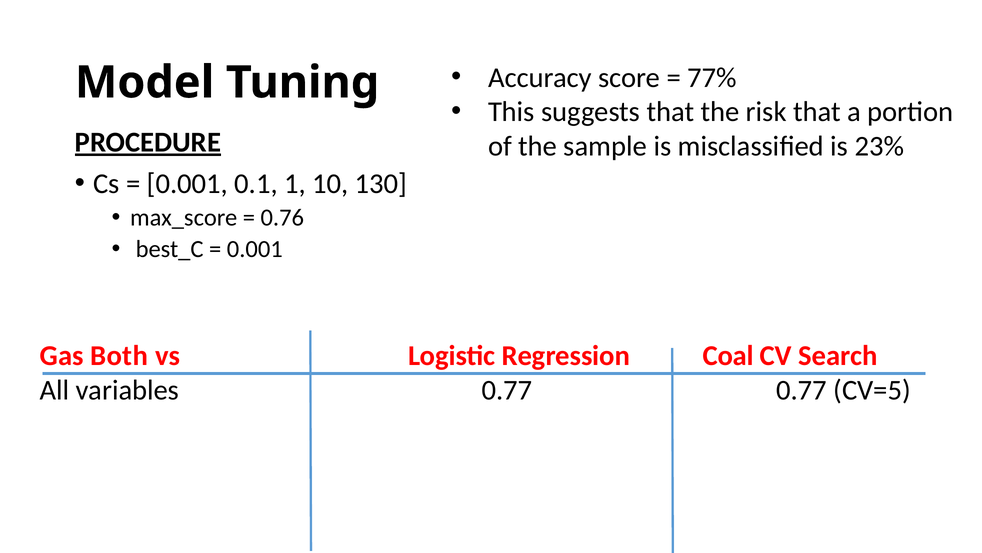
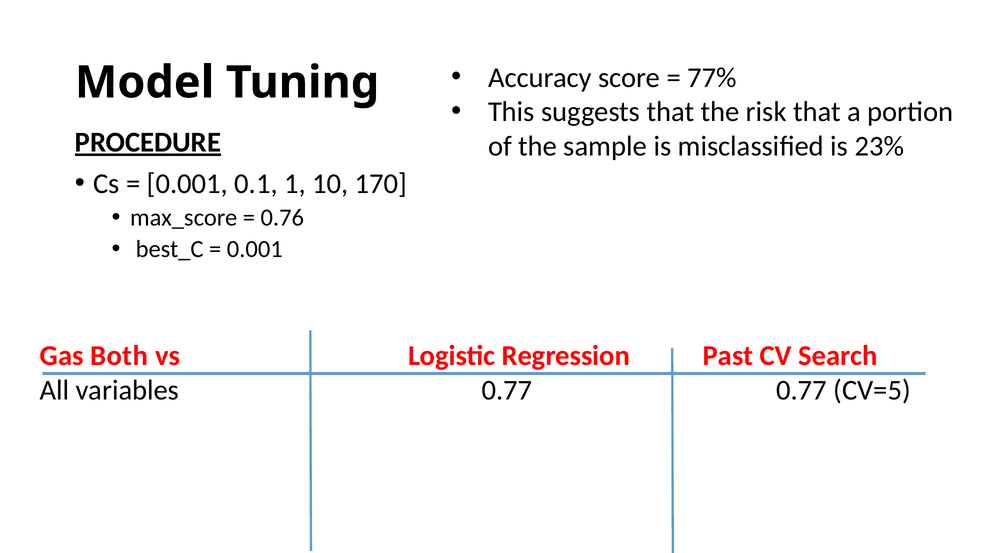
130: 130 -> 170
Coal: Coal -> Past
